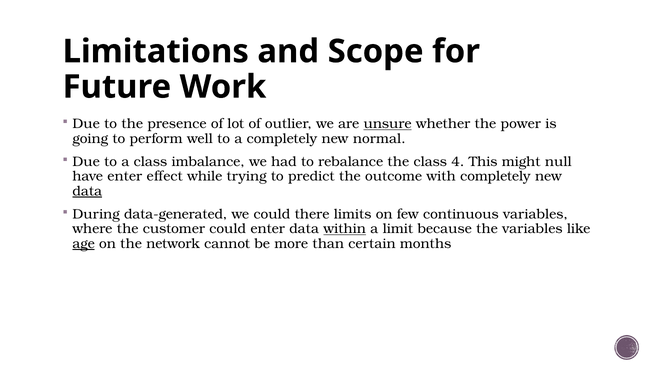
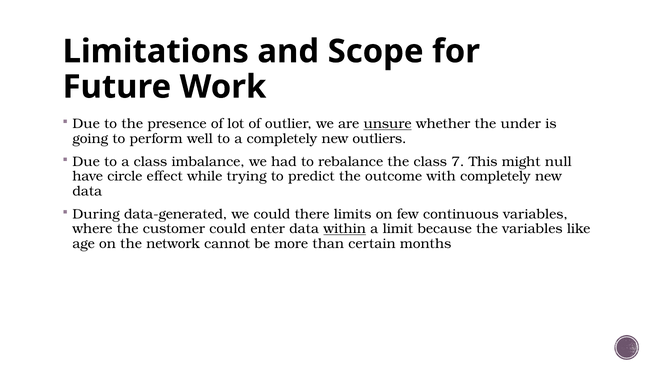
power: power -> under
normal: normal -> outliers
4: 4 -> 7
have enter: enter -> circle
data at (87, 191) underline: present -> none
age underline: present -> none
